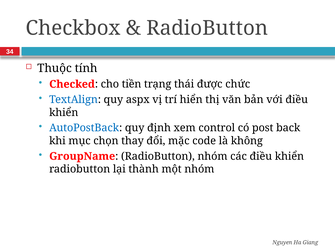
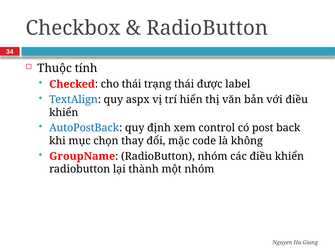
cho tiền: tiền -> thái
chức: chức -> label
